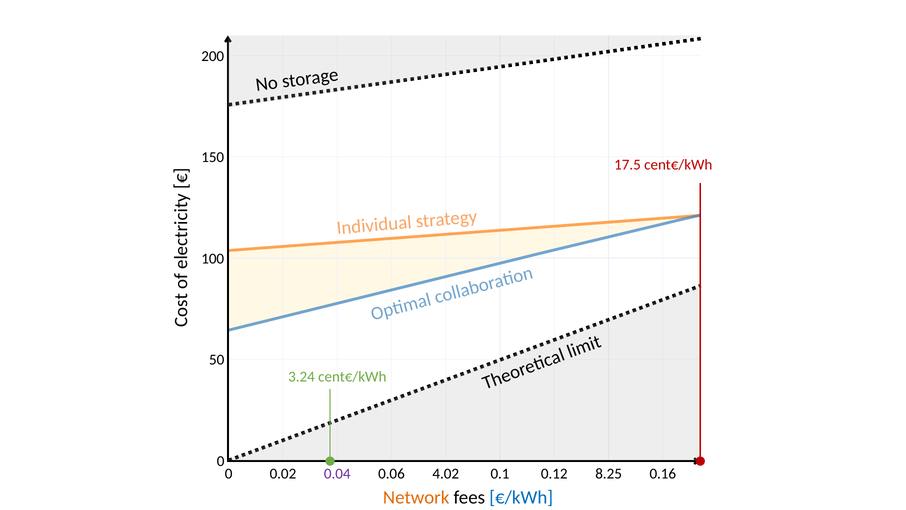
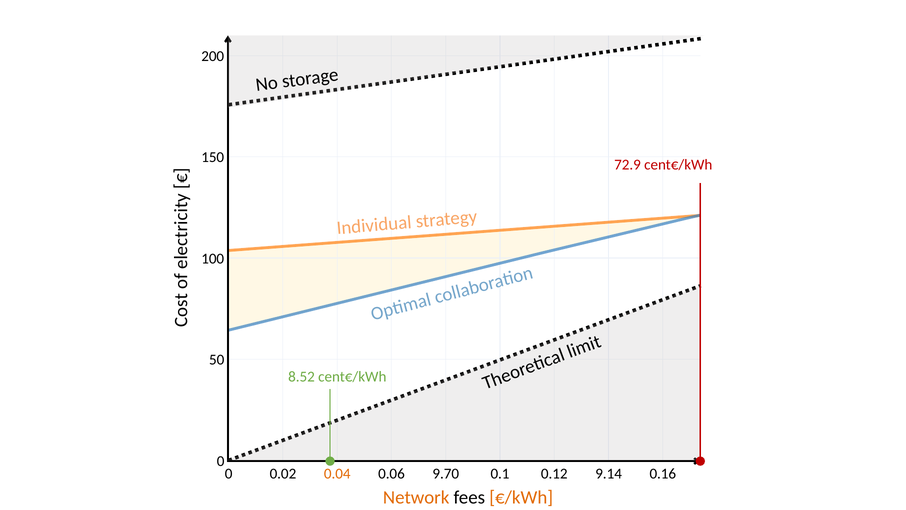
17.5: 17.5 -> 72.9
3.24: 3.24 -> 8.52
0.04 colour: purple -> orange
4.02: 4.02 -> 9.70
8.25: 8.25 -> 9.14
€/kWh colour: blue -> orange
